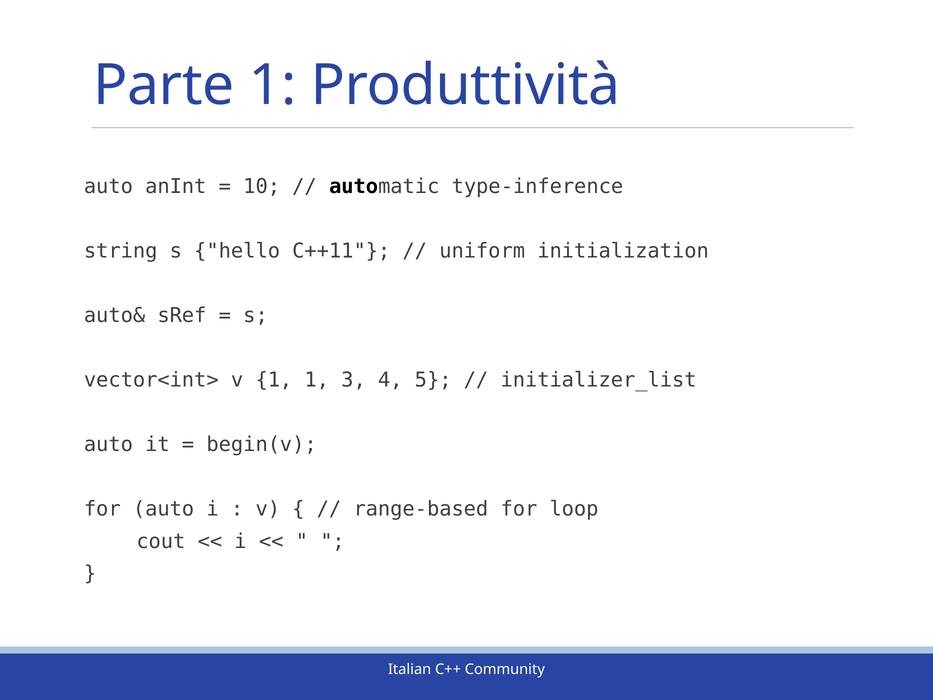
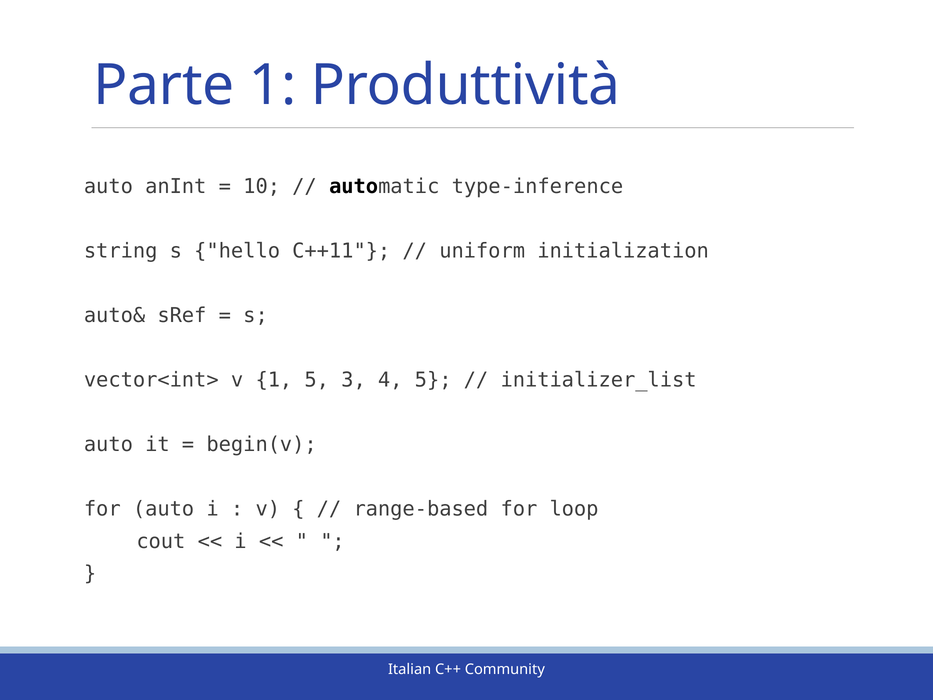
1 1: 1 -> 5
